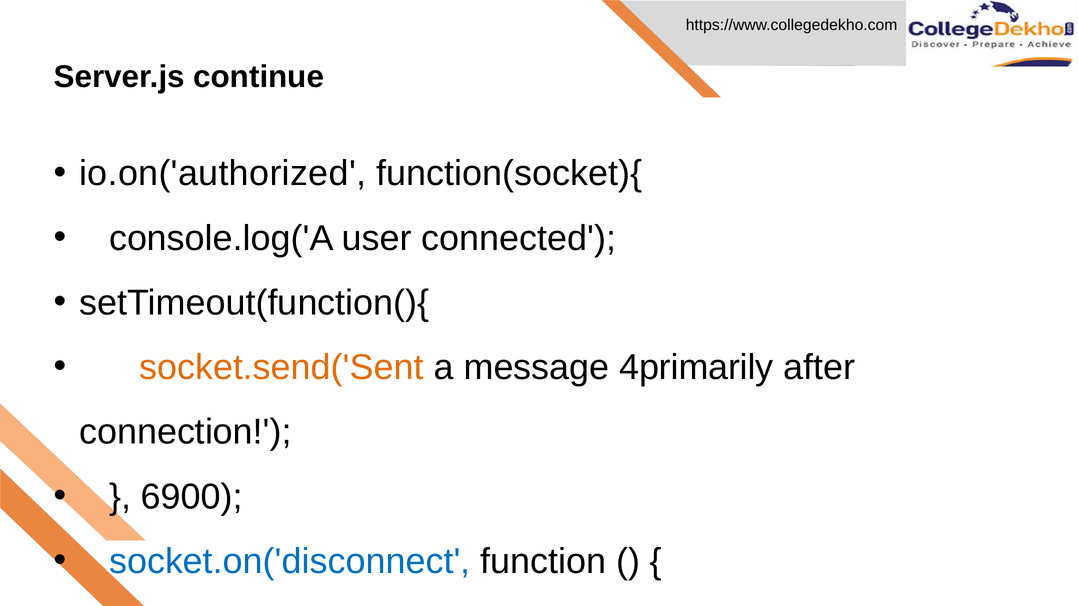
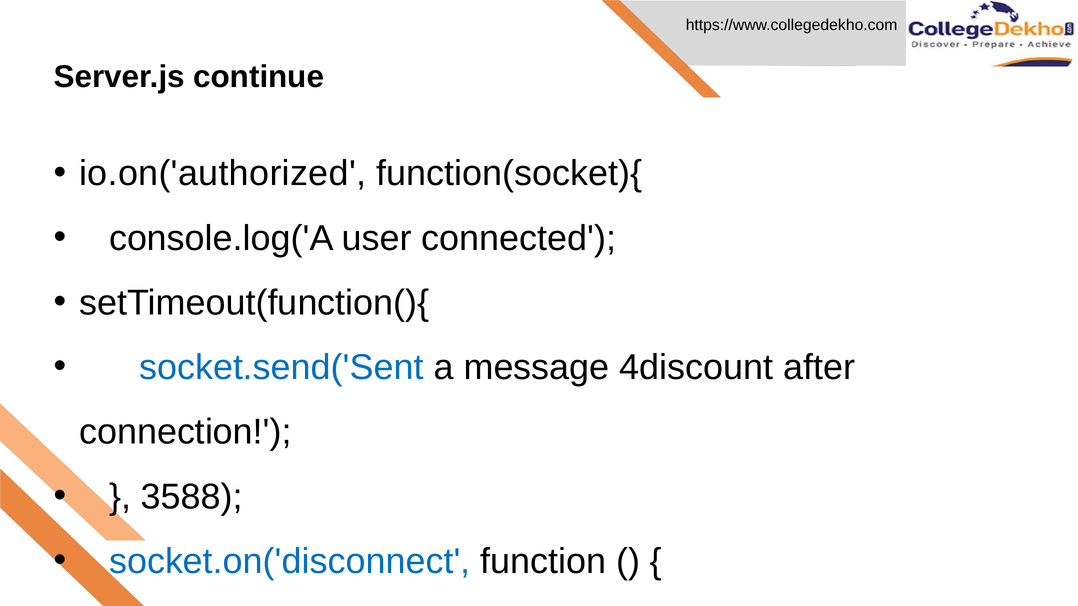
socket.send('Sent colour: orange -> blue
4primarily: 4primarily -> 4discount
6900: 6900 -> 3588
